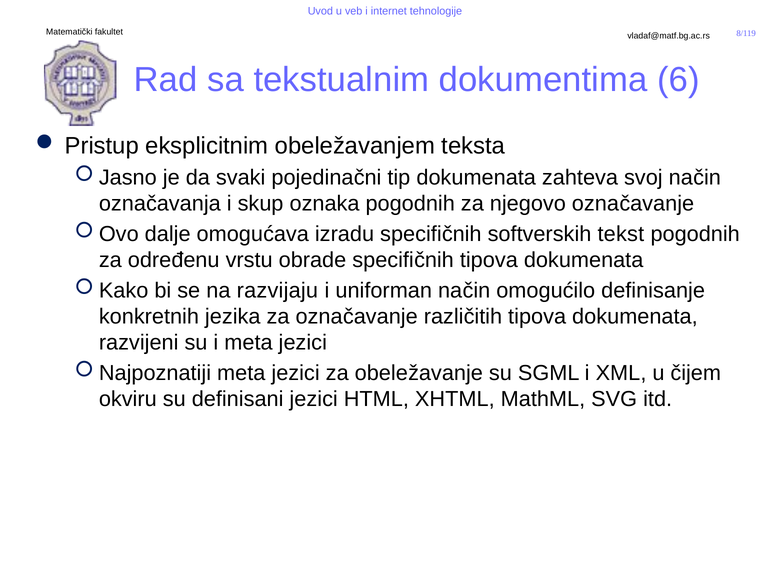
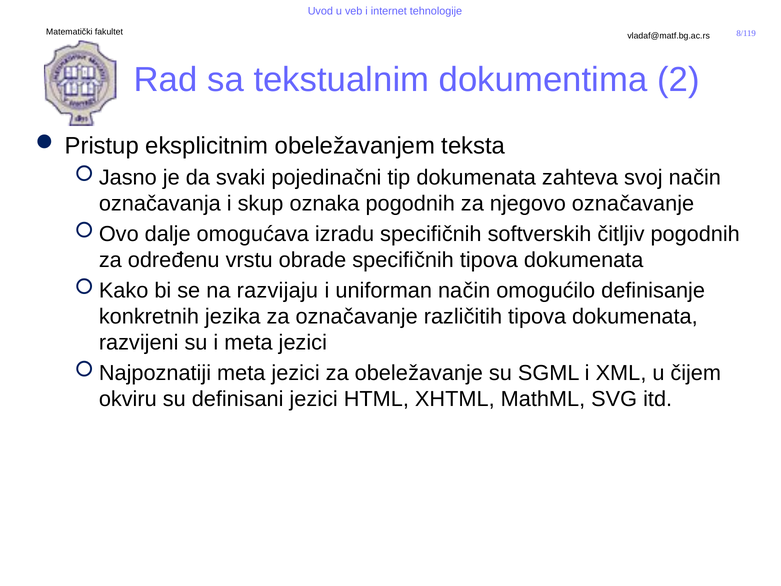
6: 6 -> 2
tekst: tekst -> čitljiv
